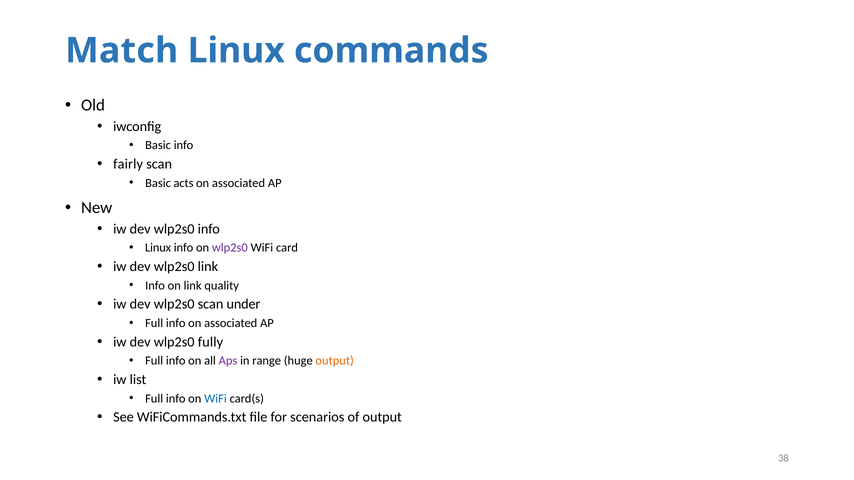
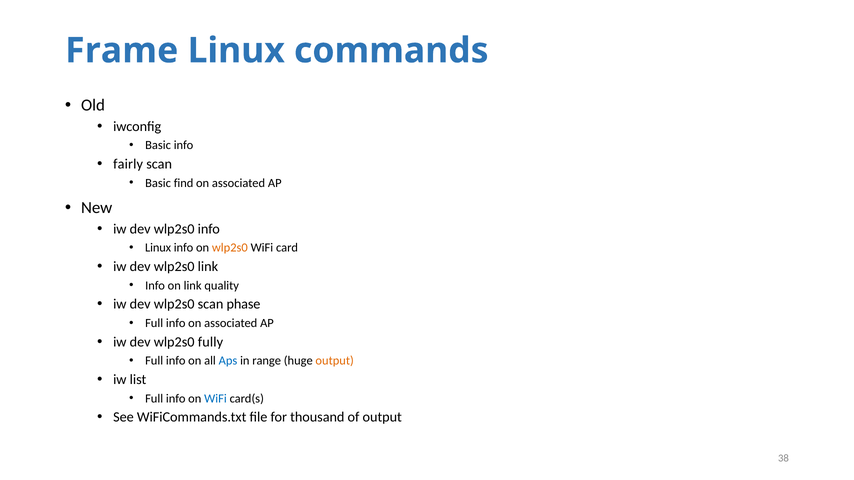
Match: Match -> Frame
acts: acts -> find
wlp2s0 at (230, 248) colour: purple -> orange
under: under -> phase
Aps colour: purple -> blue
scenarios: scenarios -> thousand
